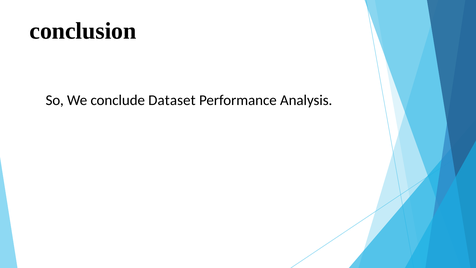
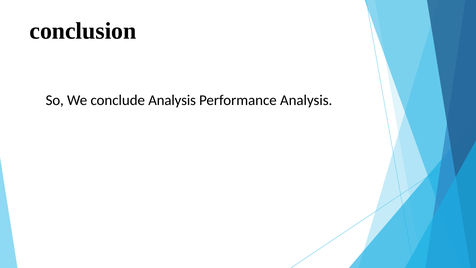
conclude Dataset: Dataset -> Analysis
